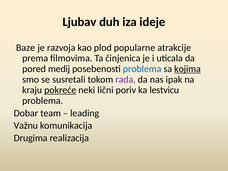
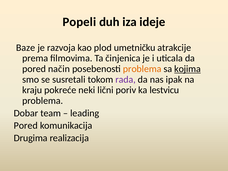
Ljubav: Ljubav -> Popeli
popularne: popularne -> umetničku
medij: medij -> način
problema at (142, 69) colour: blue -> orange
pokreće underline: present -> none
Važnu at (26, 126): Važnu -> Pored
